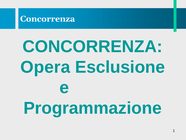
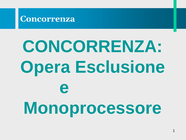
Programmazione: Programmazione -> Monoprocessore
